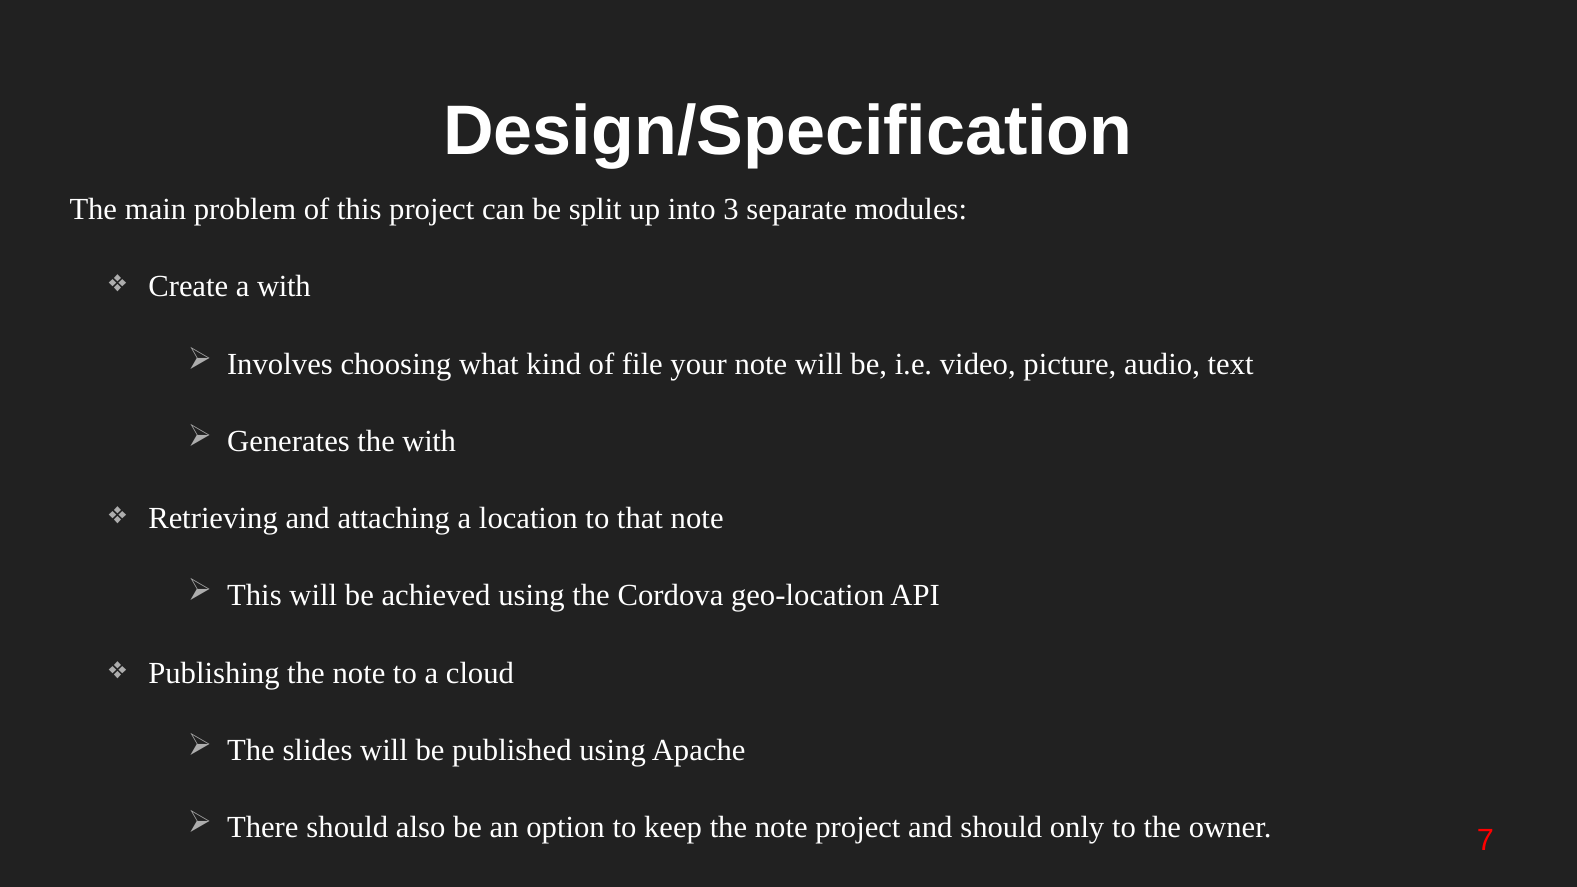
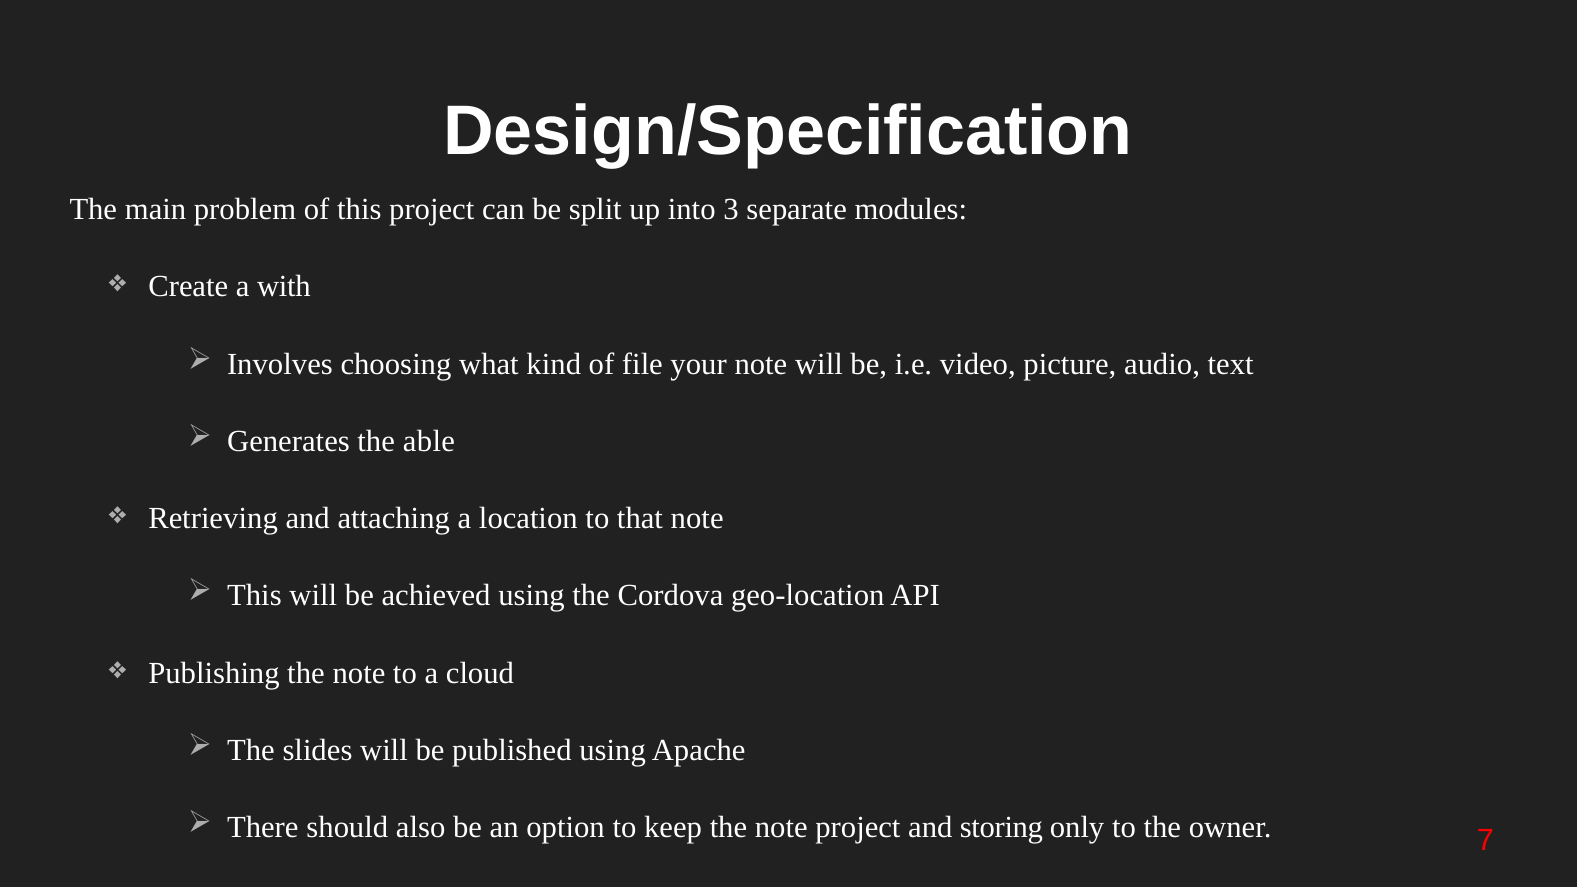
the with: with -> able
and should: should -> storing
